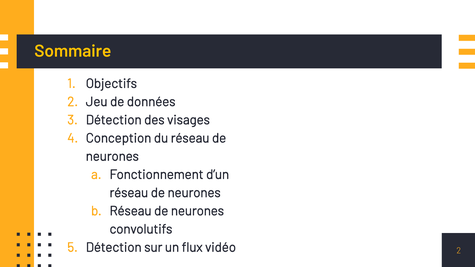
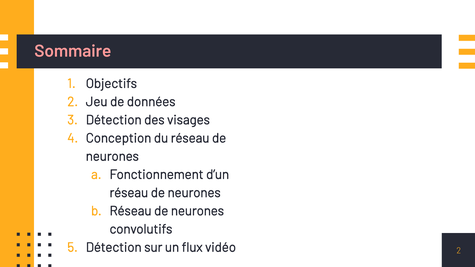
Sommaire colour: yellow -> pink
